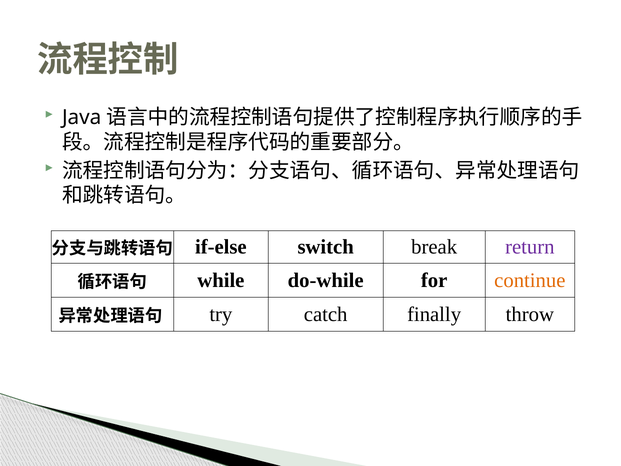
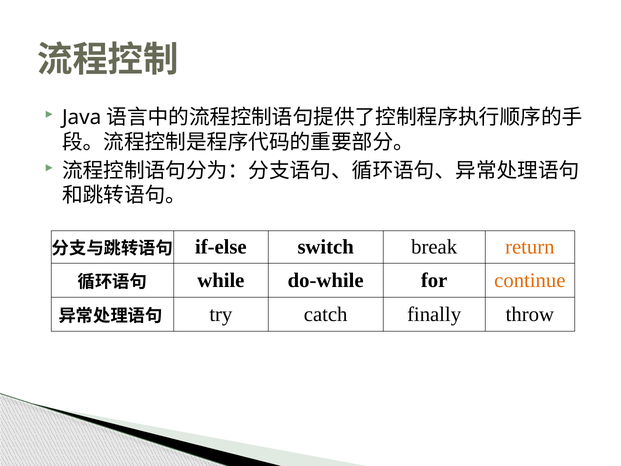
return colour: purple -> orange
